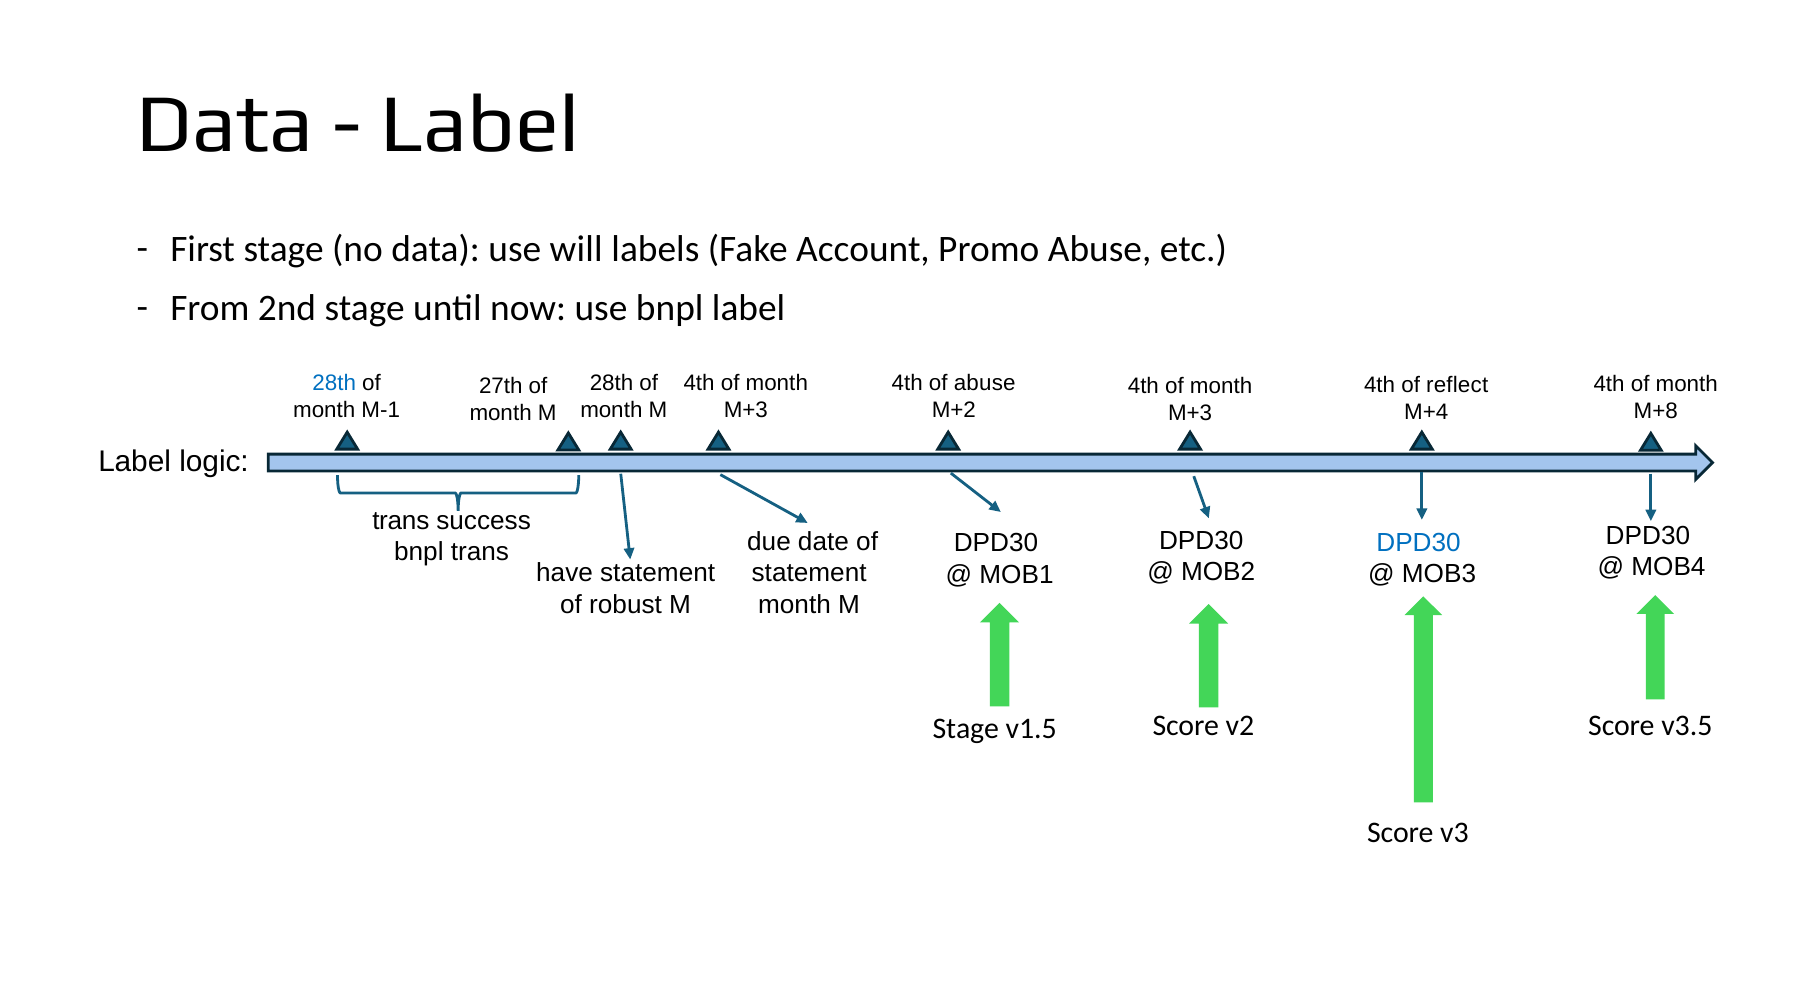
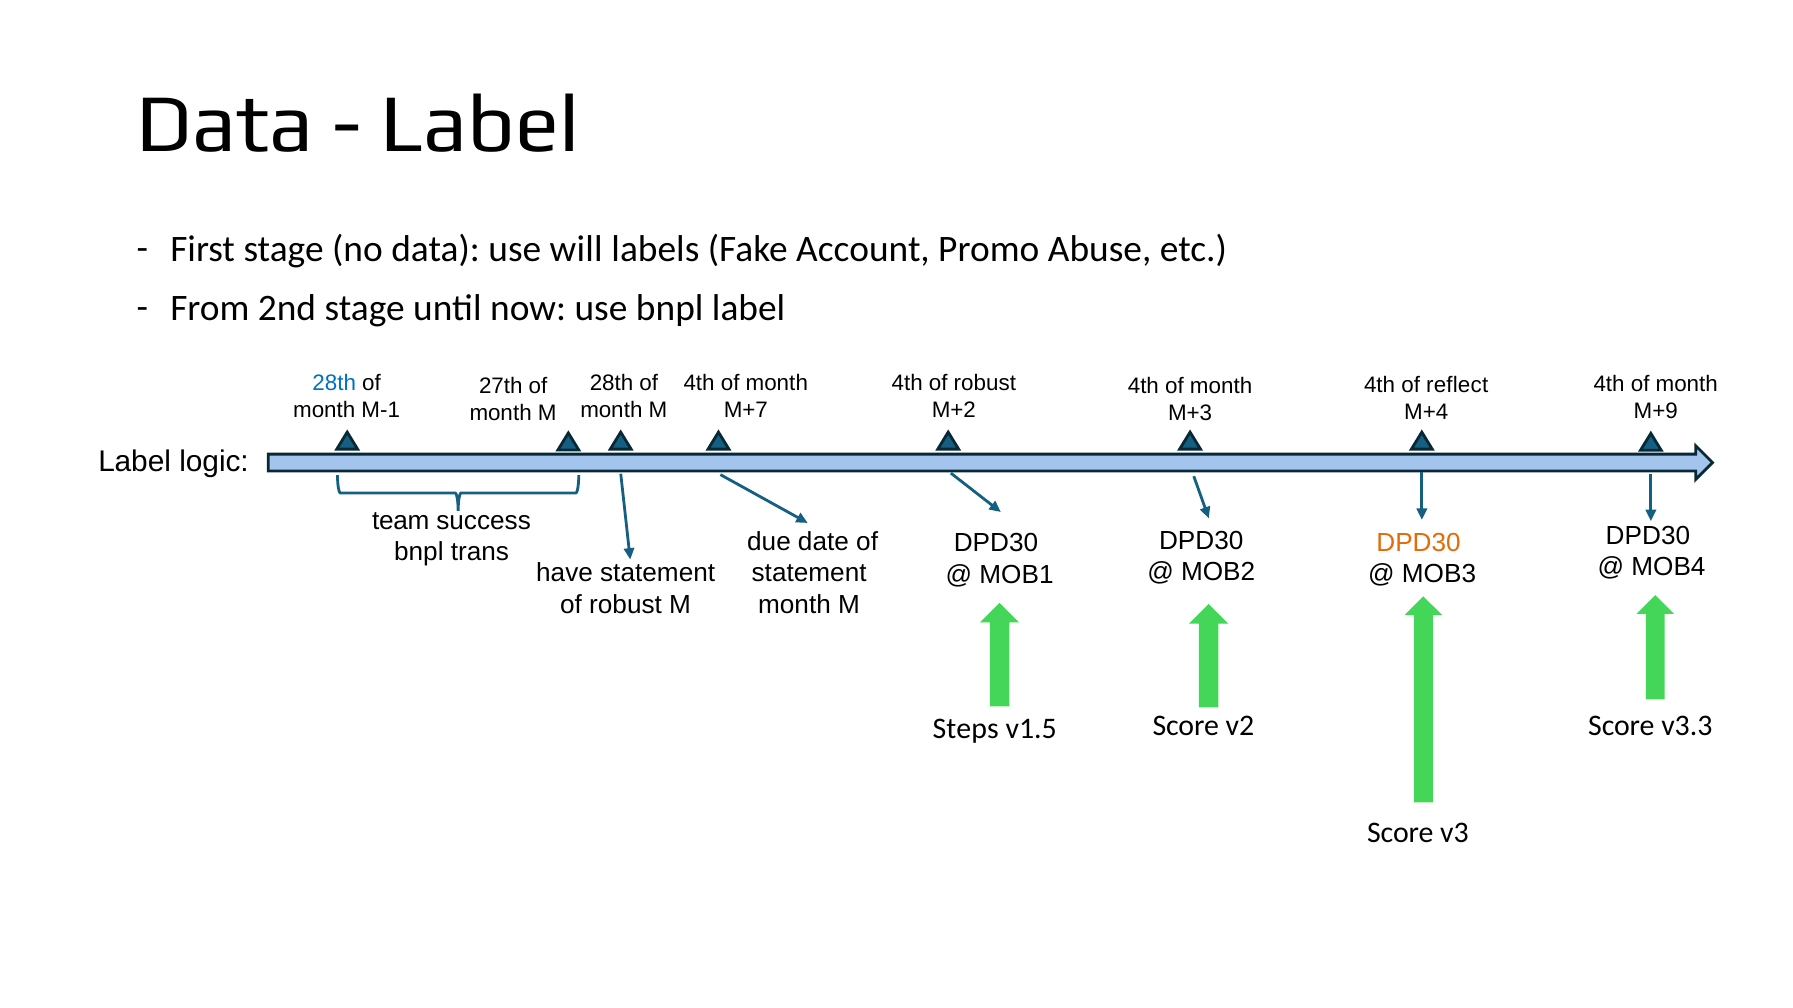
4th of abuse: abuse -> robust
M+3 at (746, 411): M+3 -> M+7
M+8: M+8 -> M+9
trans at (401, 521): trans -> team
DPD30 at (1419, 543) colour: blue -> orange
v3.5: v3.5 -> v3.3
Stage at (966, 729): Stage -> Steps
